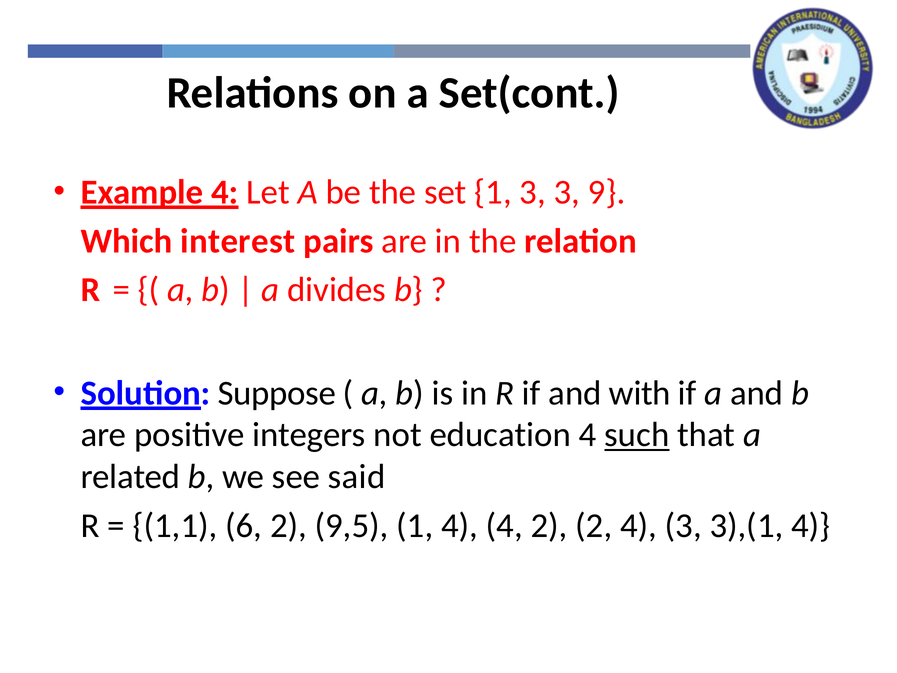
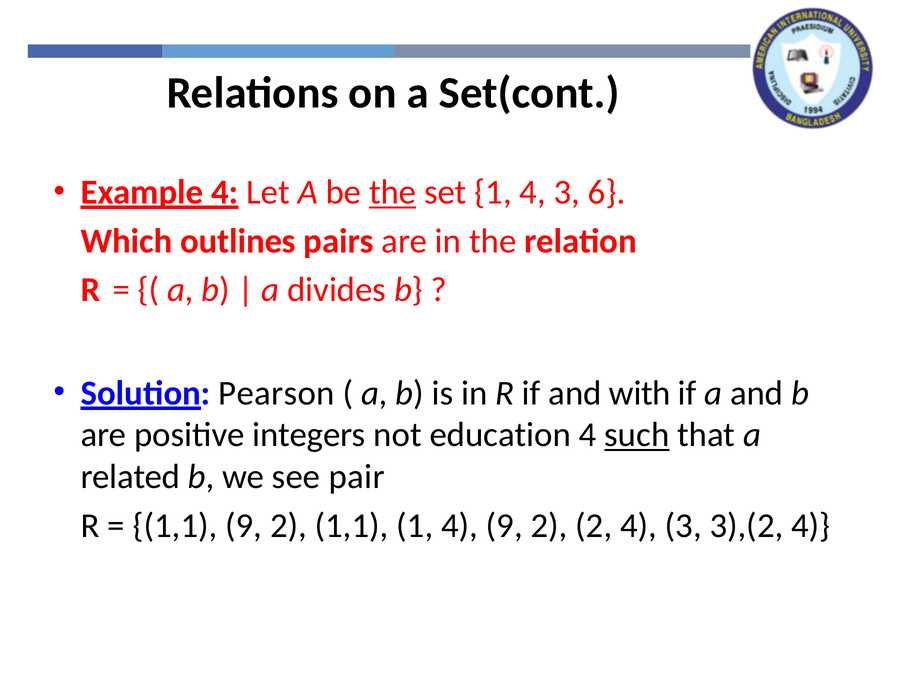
the at (393, 192) underline: none -> present
set 1 3: 3 -> 4
9: 9 -> 6
interest: interest -> outlines
Suppose: Suppose -> Pearson
said: said -> pair
1,1 6: 6 -> 9
2 9,5: 9,5 -> 1,1
4 4: 4 -> 9
3),(1: 3),(1 -> 3),(2
